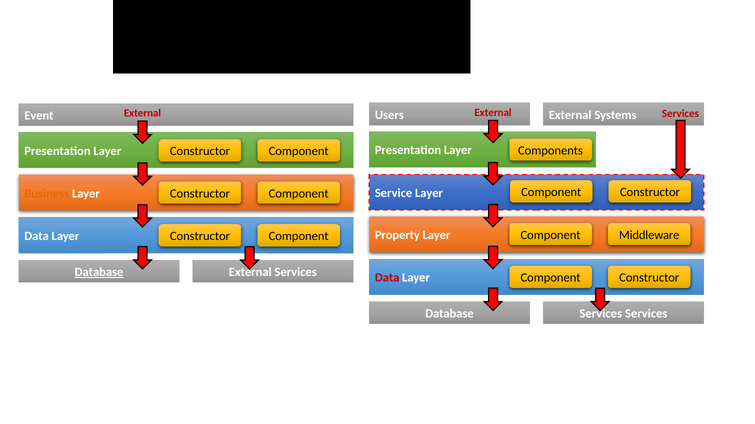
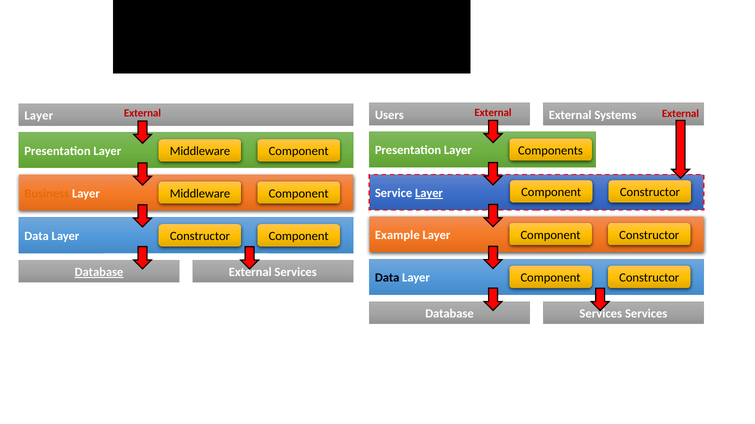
Systems Services: Services -> External
Event at (39, 116): Event -> Layer
Constructor at (200, 151): Constructor -> Middleware
Layer at (429, 193) underline: none -> present
Constructor at (200, 194): Constructor -> Middleware
Property: Property -> Example
Middleware at (649, 235): Middleware -> Constructor
Data at (387, 278) colour: red -> black
